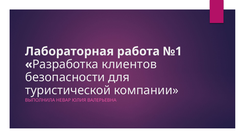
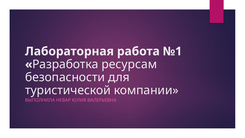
клиентов: клиентов -> ресурсам
